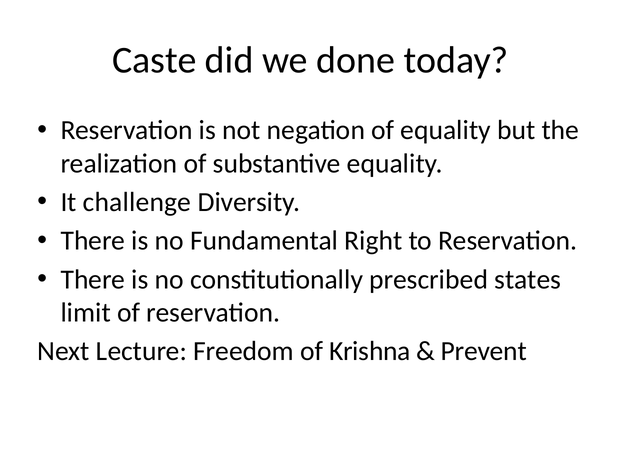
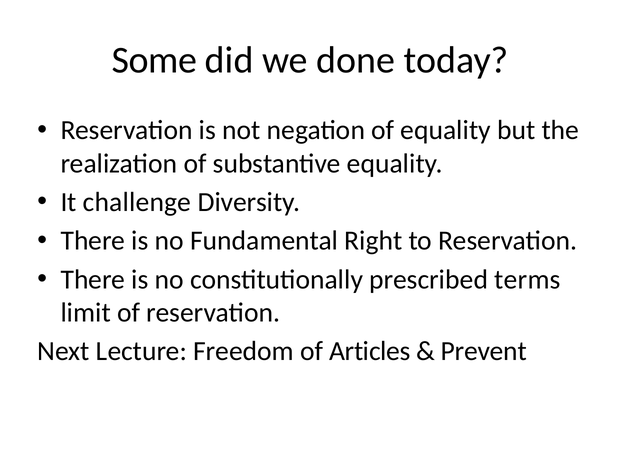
Caste: Caste -> Some
states: states -> terms
Krishna: Krishna -> Articles
